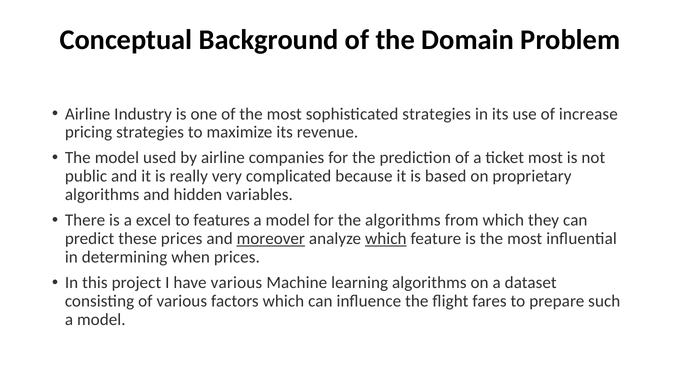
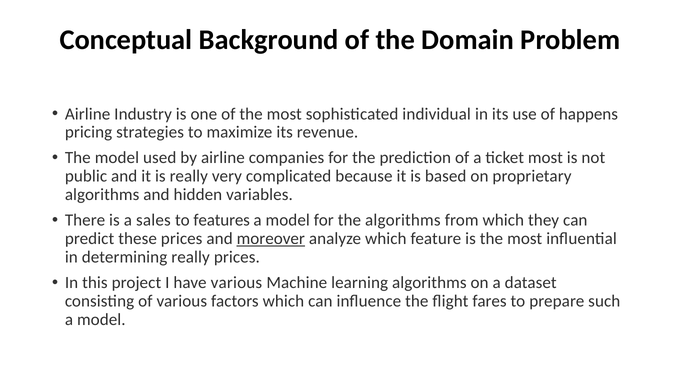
sophisticated strategies: strategies -> individual
increase: increase -> happens
excel: excel -> sales
which at (386, 239) underline: present -> none
determining when: when -> really
